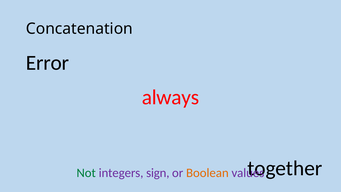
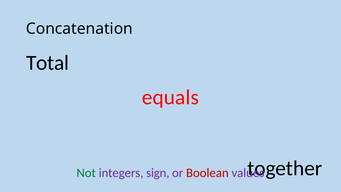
Error: Error -> Total
always: always -> equals
Boolean colour: orange -> red
